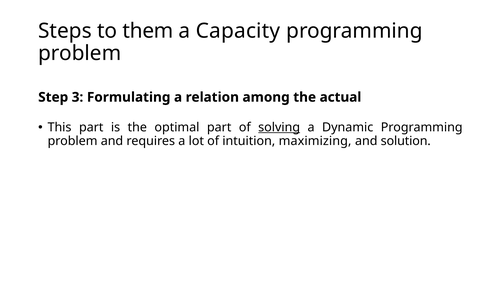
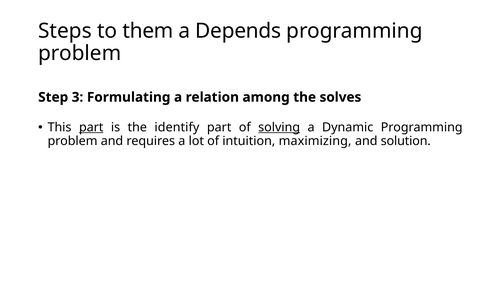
Capacity: Capacity -> Depends
actual: actual -> solves
part at (91, 127) underline: none -> present
optimal: optimal -> identify
